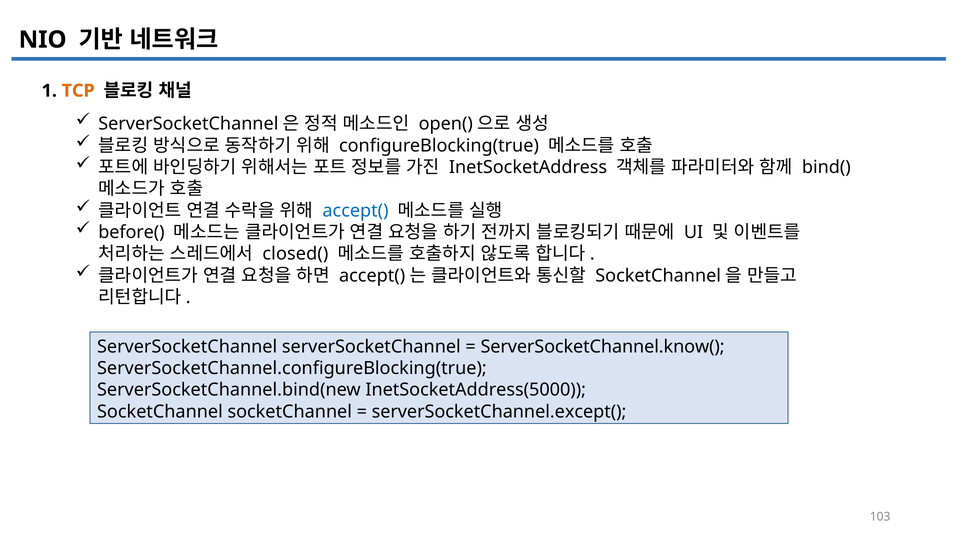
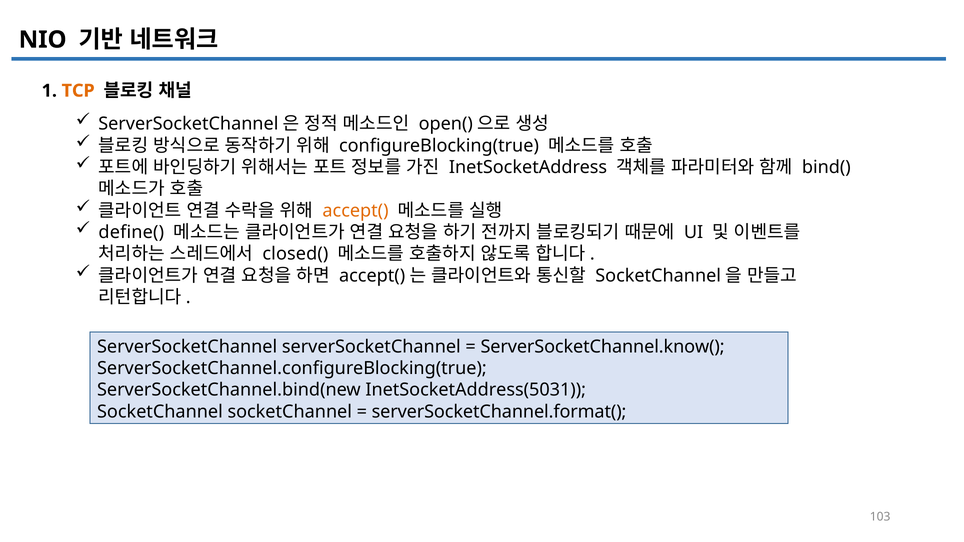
accept( colour: blue -> orange
before(: before( -> define(
InetSocketAddress(5000: InetSocketAddress(5000 -> InetSocketAddress(5031
serverSocketChannel.except(: serverSocketChannel.except( -> serverSocketChannel.format(
